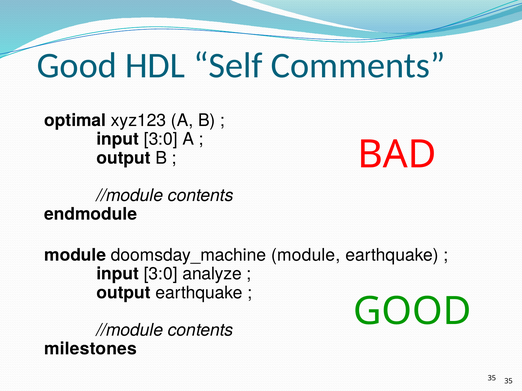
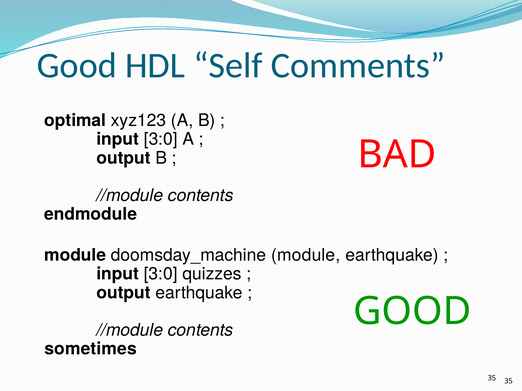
analyze: analyze -> quizzes
milestones: milestones -> sometimes
